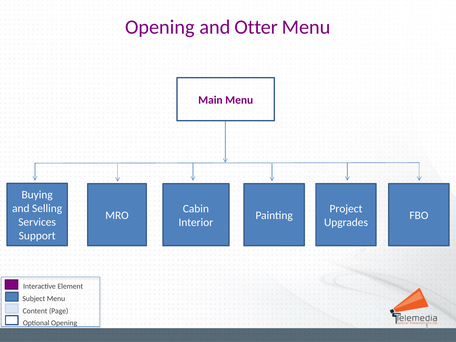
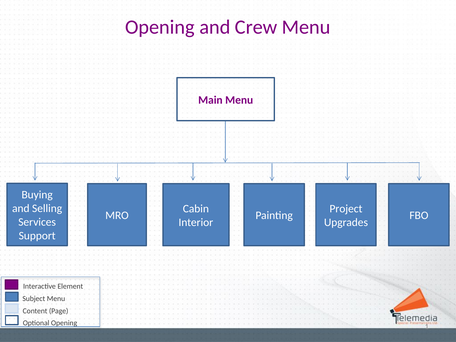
Otter: Otter -> Crew
